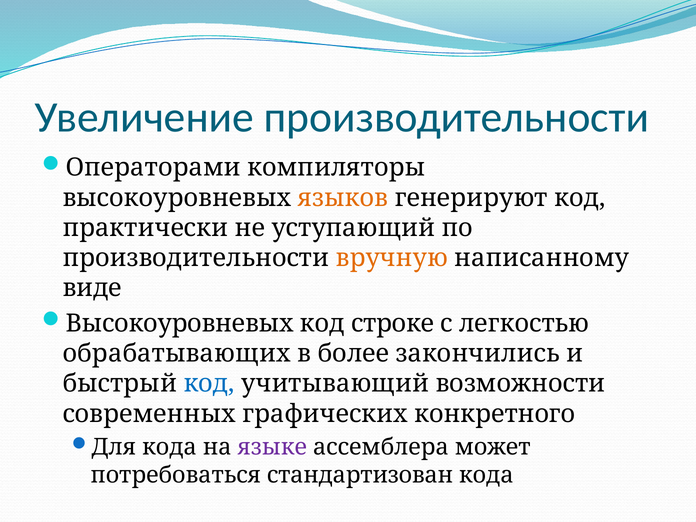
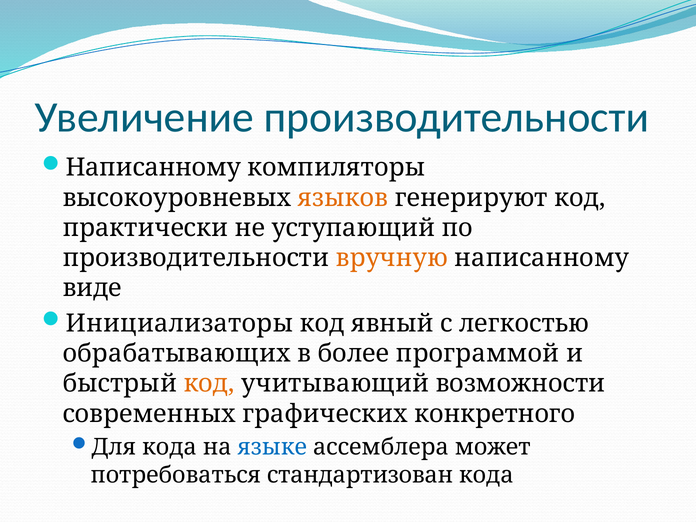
Операторами at (153, 168): Операторами -> Написанному
Высокоуровневых at (180, 323): Высокоуровневых -> Инициализаторы
строке: строке -> явный
закончились: закончились -> программой
код at (209, 384) colour: blue -> orange
языке colour: purple -> blue
